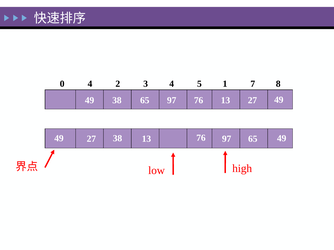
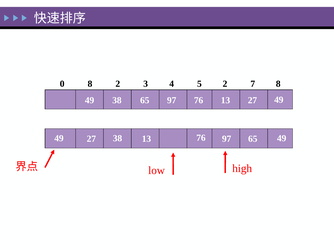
0 4: 4 -> 8
5 1: 1 -> 2
